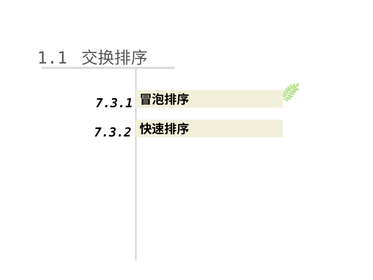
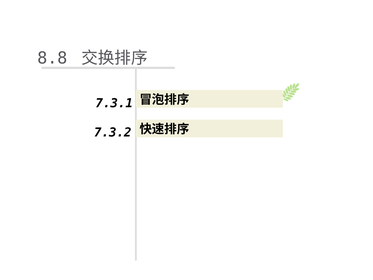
1.1: 1.1 -> 8.8
